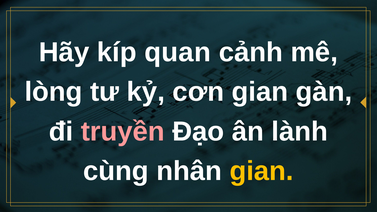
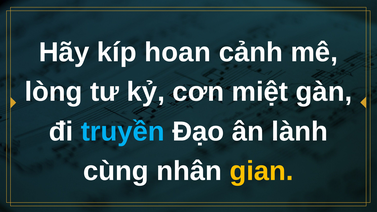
quan: quan -> hoan
cơn gian: gian -> miệt
truyền colour: pink -> light blue
